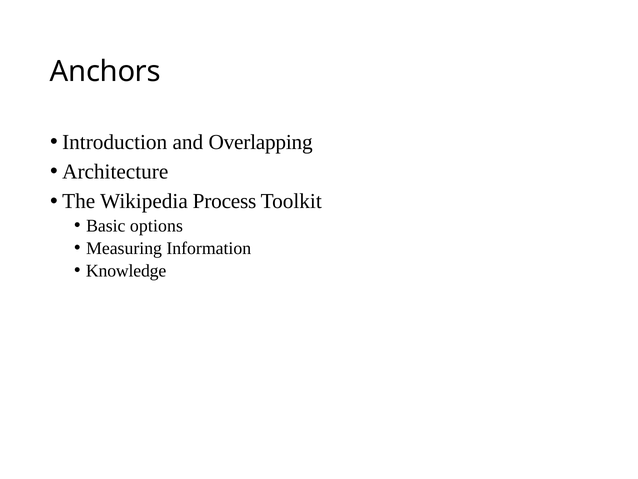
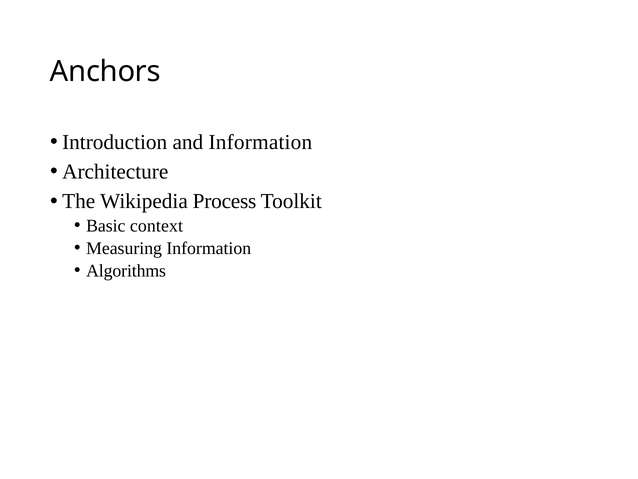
and Overlapping: Overlapping -> Information
options: options -> context
Knowledge: Knowledge -> Algorithms
